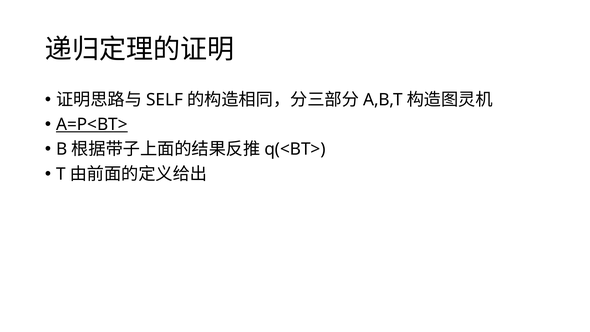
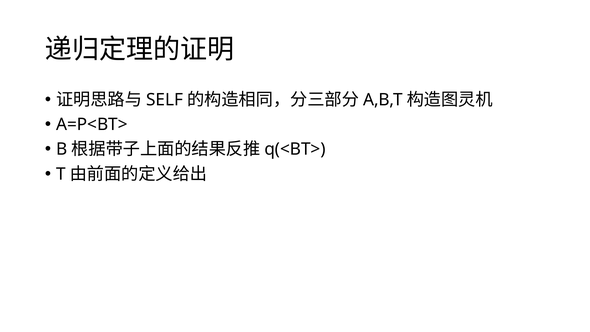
A=P<BT> underline: present -> none
